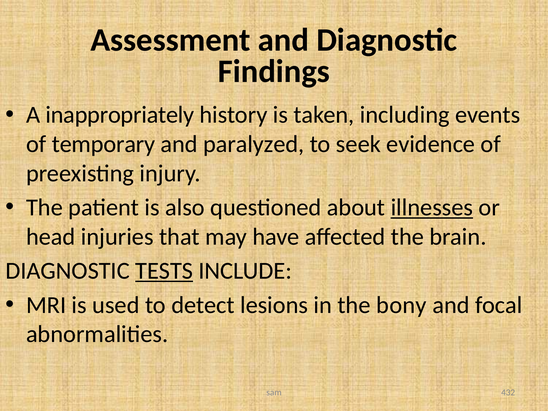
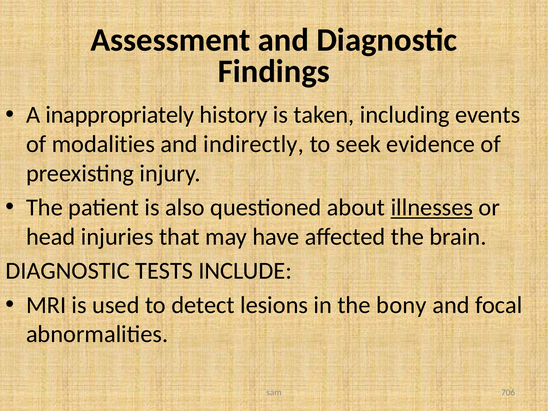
temporary: temporary -> modalities
paralyzed: paralyzed -> indirectly
TESTS underline: present -> none
432: 432 -> 706
